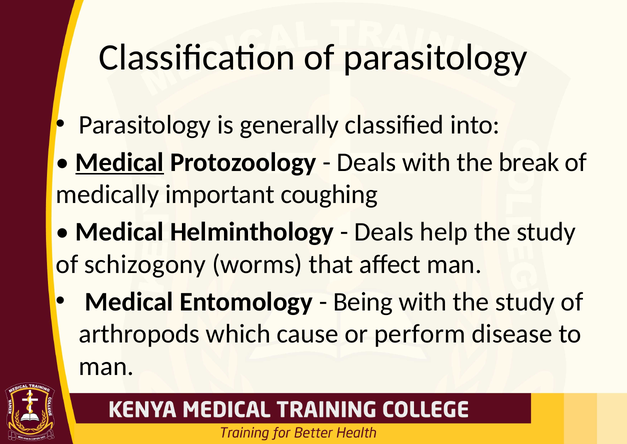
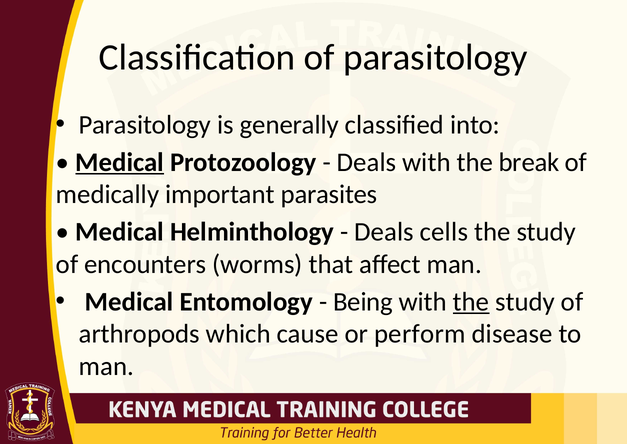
coughing: coughing -> parasites
help: help -> cells
schizogony: schizogony -> encounters
the at (471, 302) underline: none -> present
